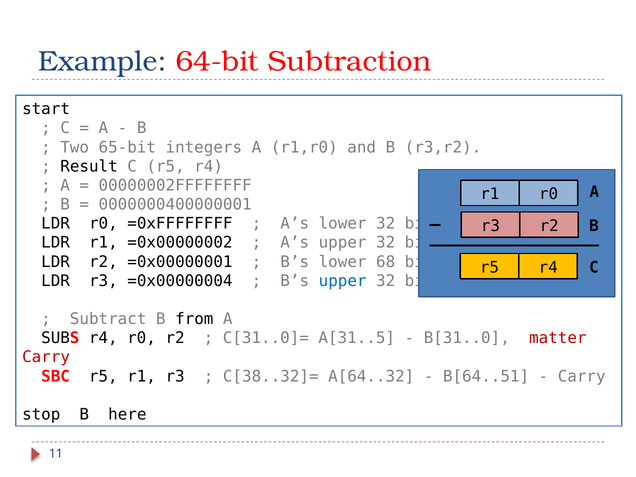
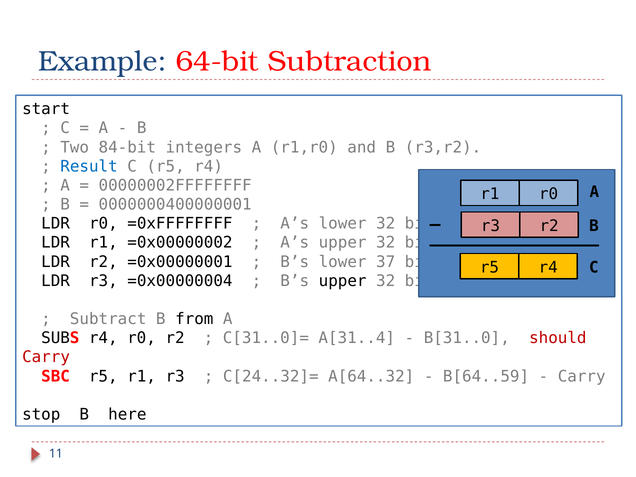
65-bit: 65-bit -> 84-bit
Result colour: black -> blue
68: 68 -> 37
upper at (343, 281) colour: blue -> black
A[31..5: A[31..5 -> A[31..4
matter: matter -> should
C[38..32]=: C[38..32]= -> C[24..32]=
B[64..51: B[64..51 -> B[64..59
